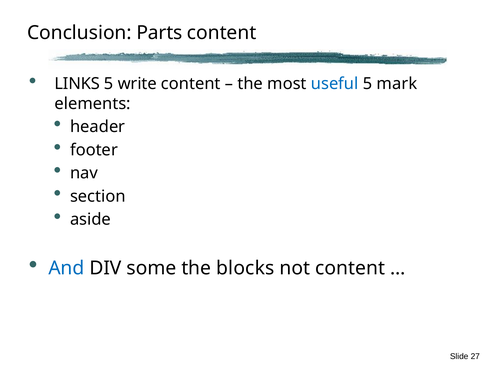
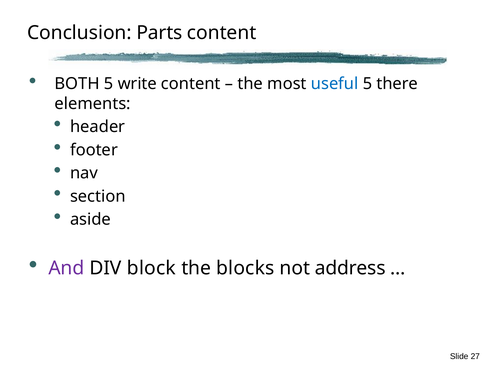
LINKS: LINKS -> BOTH
mark: mark -> there
And colour: blue -> purple
some: some -> block
not content: content -> address
